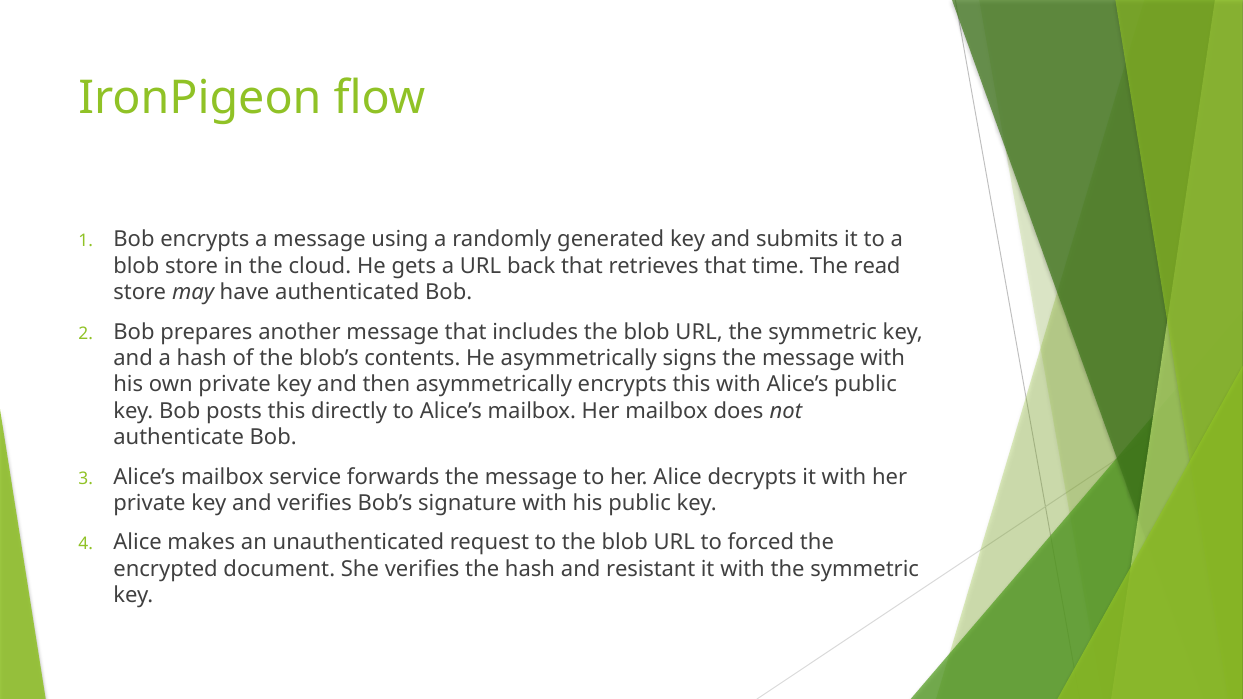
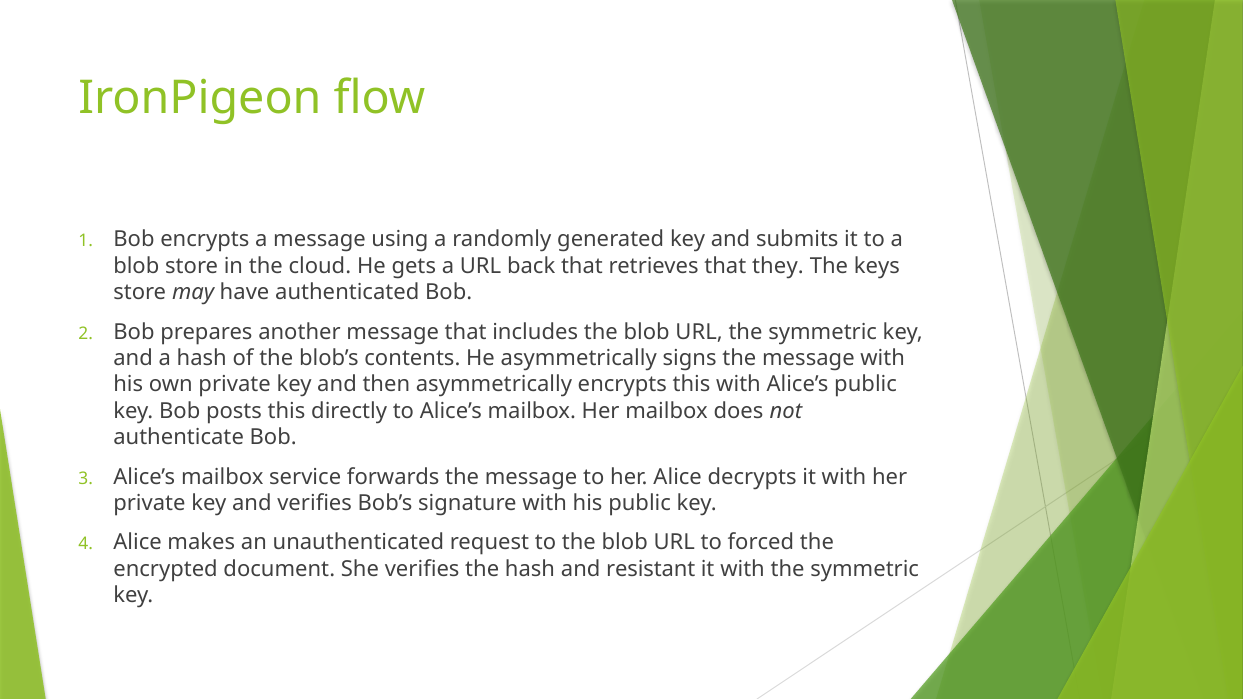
time: time -> they
read: read -> keys
